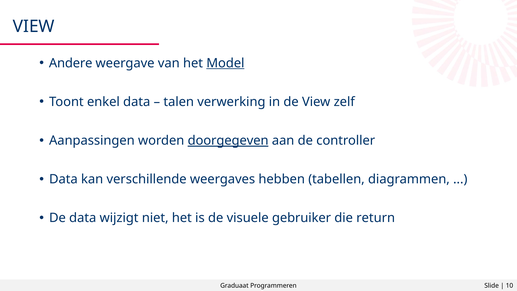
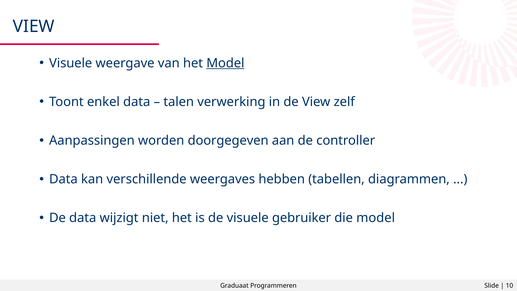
Andere at (71, 63): Andere -> Visuele
doorgegeven underline: present -> none
die return: return -> model
